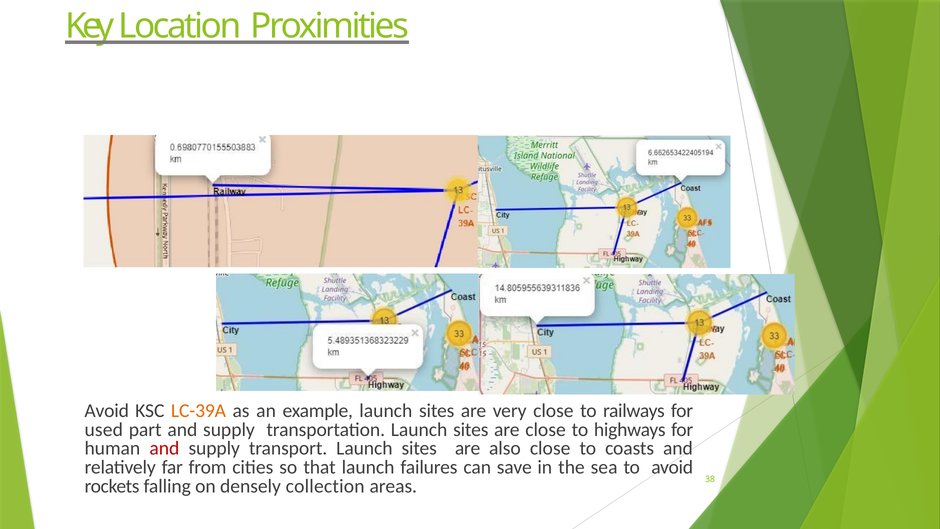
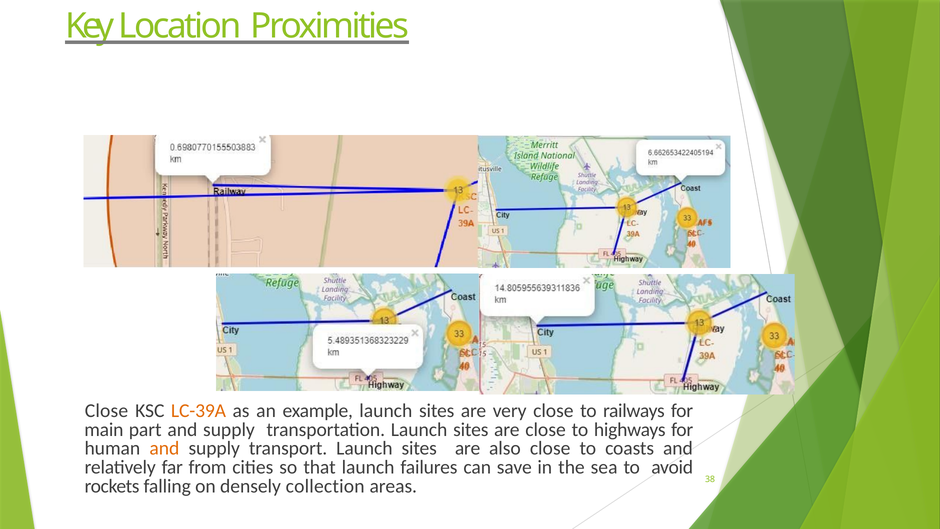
Avoid at (107, 411): Avoid -> Close
used: used -> main
and at (164, 448) colour: red -> orange
